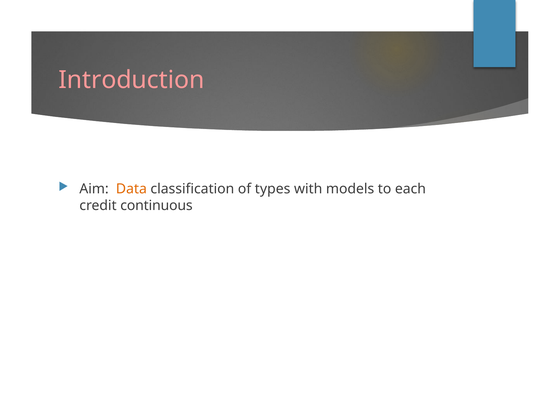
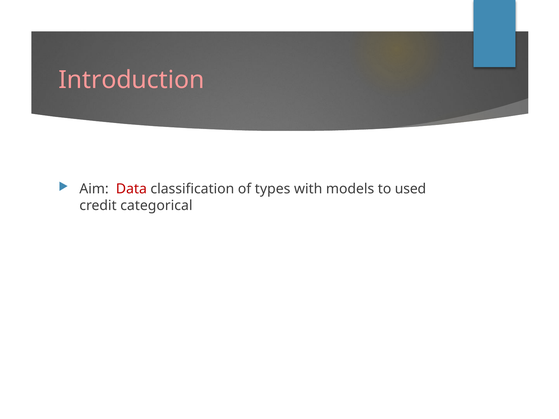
Data colour: orange -> red
each: each -> used
continuous: continuous -> categorical
